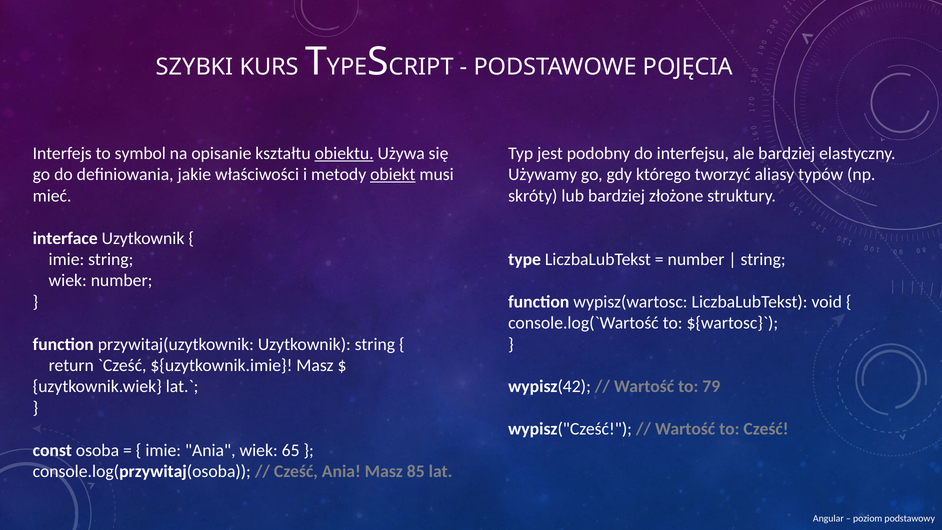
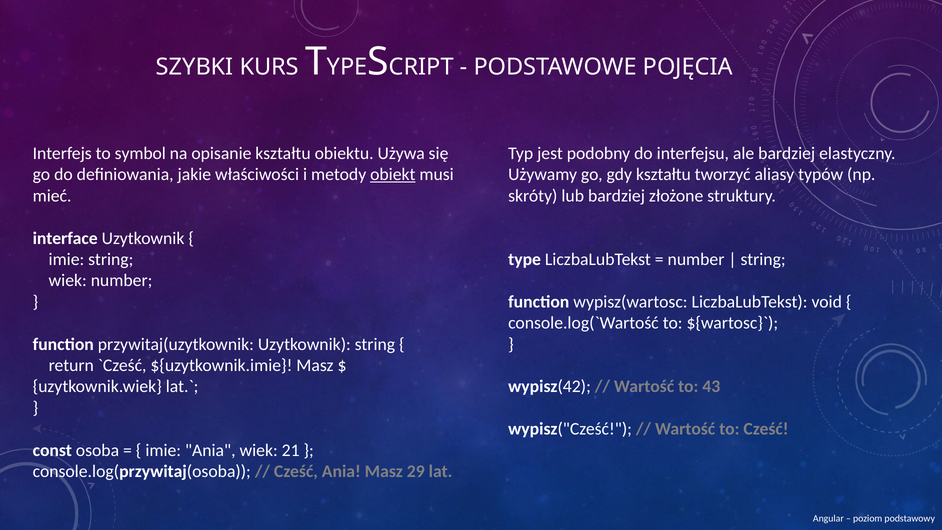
obiektu underline: present -> none
gdy którego: którego -> kształtu
79: 79 -> 43
65: 65 -> 21
85: 85 -> 29
